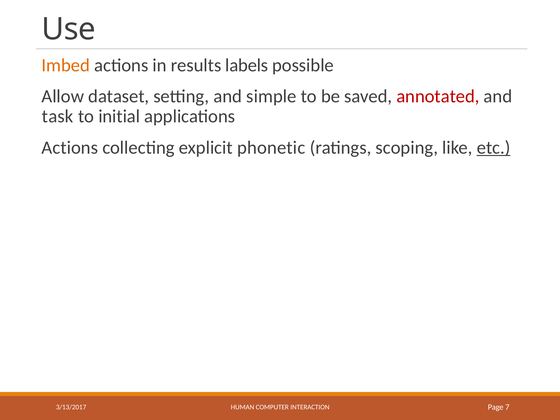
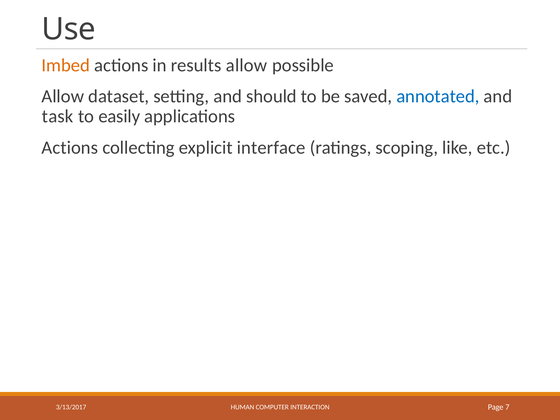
results labels: labels -> allow
simple: simple -> should
annotated colour: red -> blue
initial: initial -> easily
phonetic: phonetic -> interface
etc underline: present -> none
